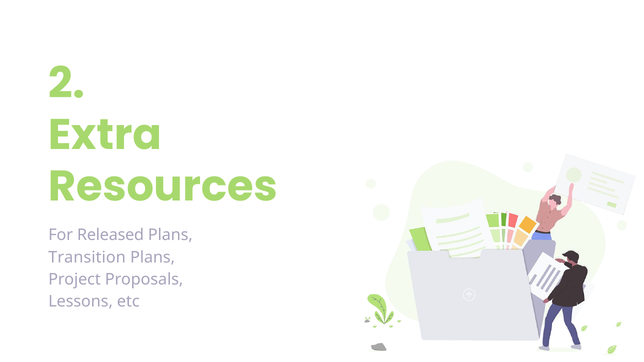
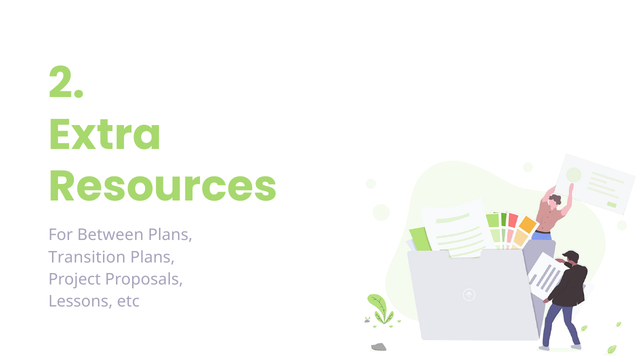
Released: Released -> Between
